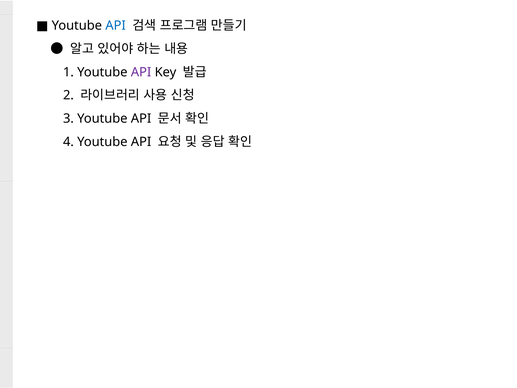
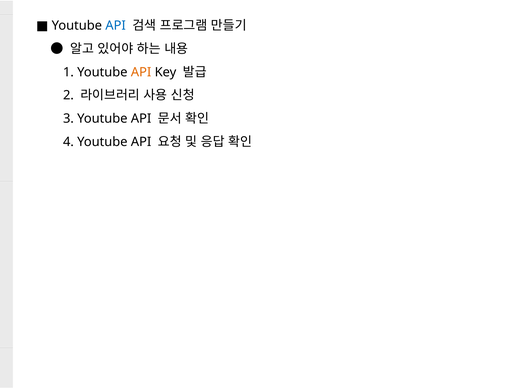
API at (141, 72) colour: purple -> orange
